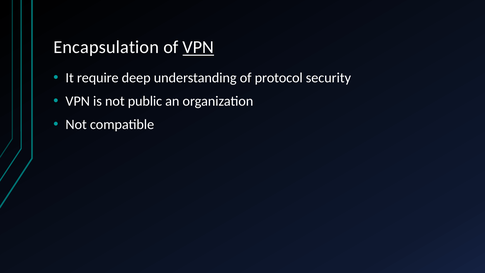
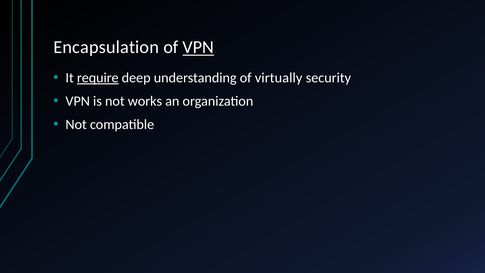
require underline: none -> present
protocol: protocol -> virtually
public: public -> works
